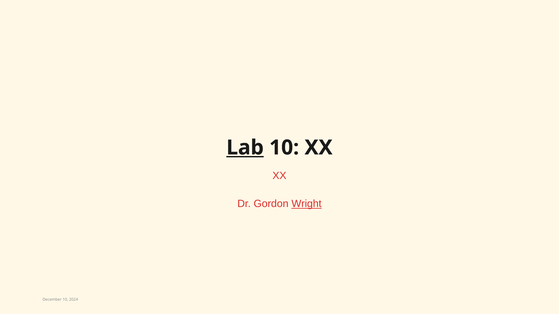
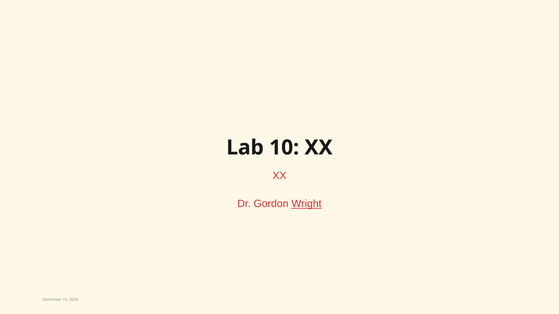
Lab underline: present -> none
